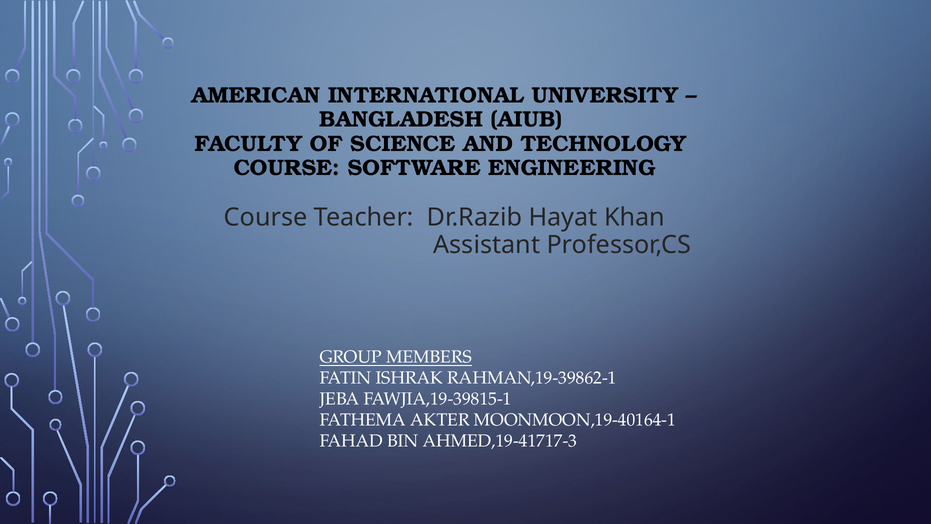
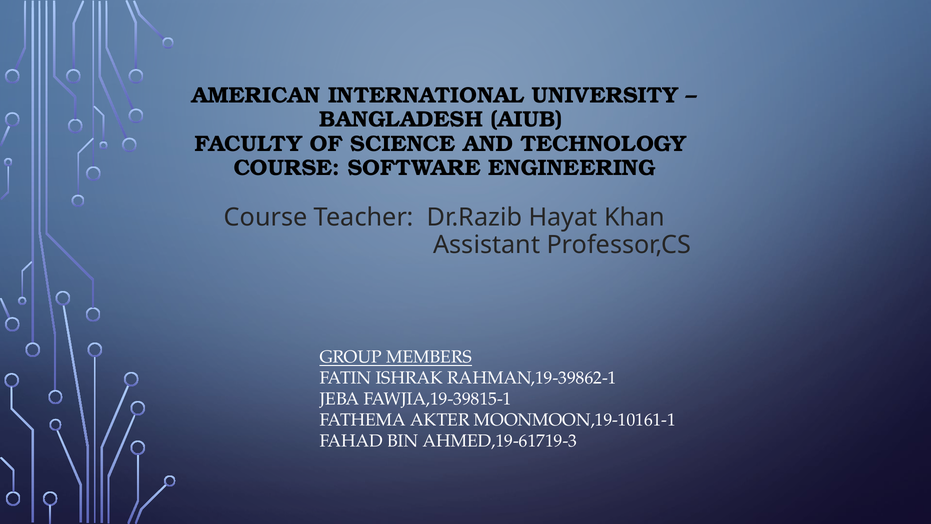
MOONMOON,19-40164-1: MOONMOON,19-40164-1 -> MOONMOON,19-10161-1
AHMED,19-41717-3: AHMED,19-41717-3 -> AHMED,19-61719-3
